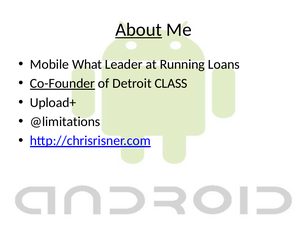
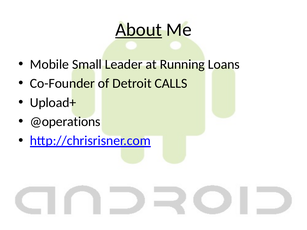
What: What -> Small
Co-Founder underline: present -> none
CLASS: CLASS -> CALLS
@limitations: @limitations -> @operations
